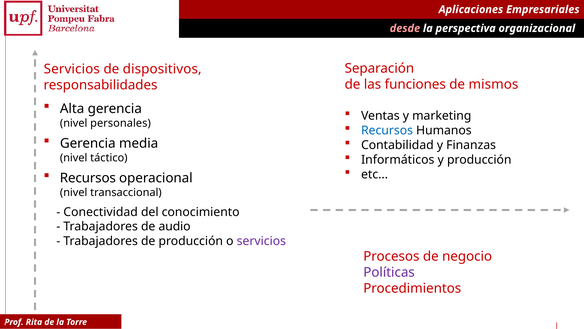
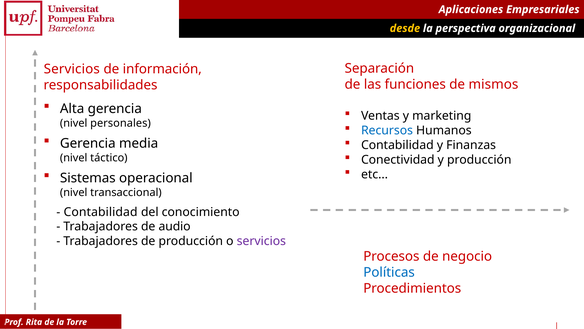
desde colour: pink -> yellow
dispositivos: dispositivos -> información
Informáticos: Informáticos -> Conectividad
Recursos at (88, 178): Recursos -> Sistemas
Conectividad at (101, 212): Conectividad -> Contabilidad
Políticas colour: purple -> blue
